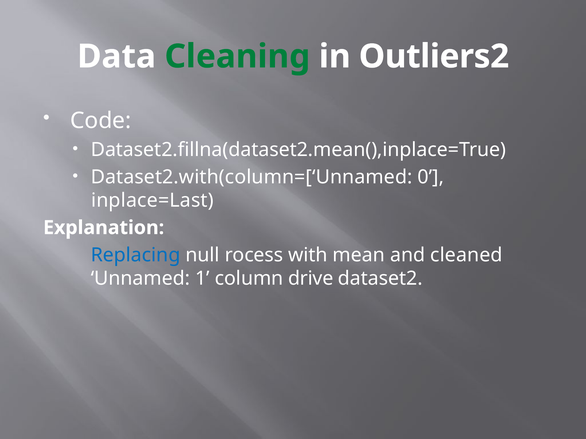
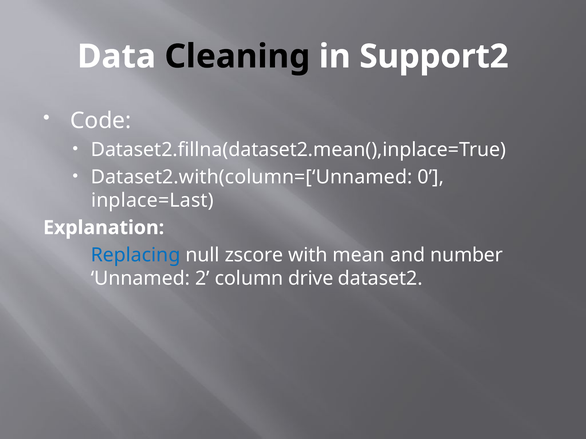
Cleaning colour: green -> black
Outliers2: Outliers2 -> Support2
rocess: rocess -> zscore
cleaned: cleaned -> number
1: 1 -> 2
